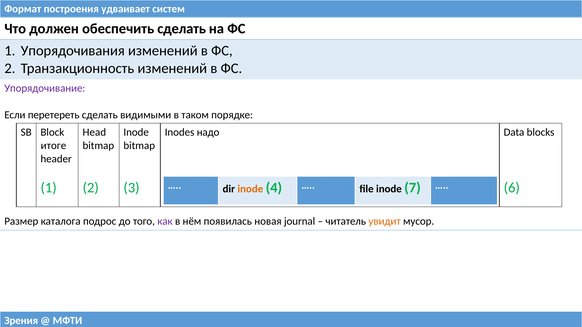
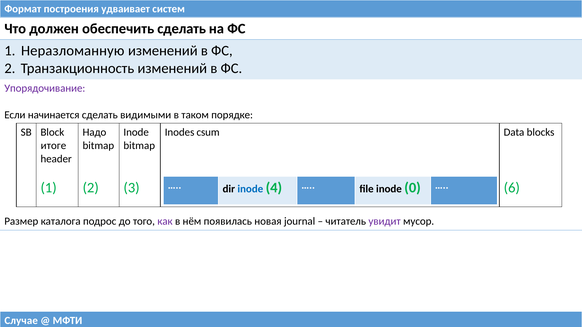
Упорядочивания: Упорядочивания -> Неразломанную
перетереть: перетереть -> начинается
Head: Head -> Надо
надо: надо -> csum
inode at (250, 189) colour: orange -> blue
7: 7 -> 0
увидит colour: orange -> purple
Зрения: Зрения -> Случае
